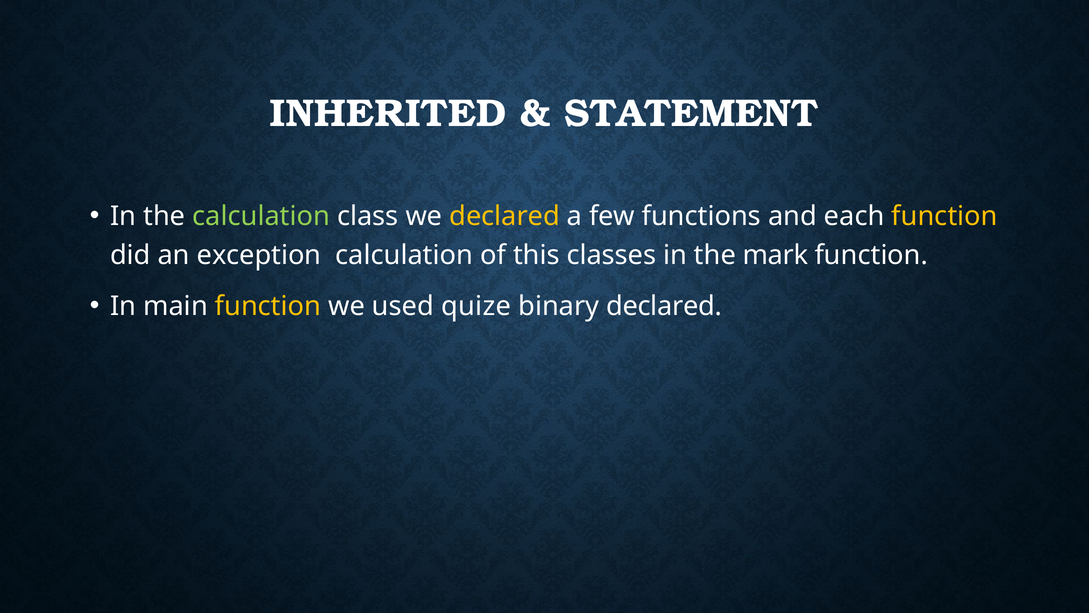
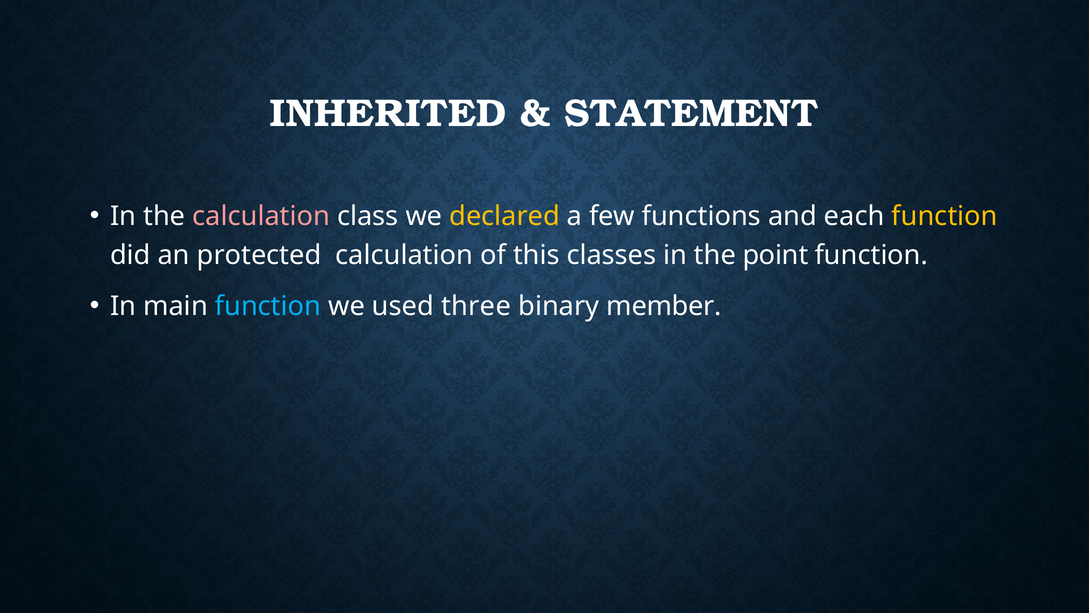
calculation at (261, 216) colour: light green -> pink
exception: exception -> protected
mark: mark -> point
function at (268, 306) colour: yellow -> light blue
quize: quize -> three
binary declared: declared -> member
